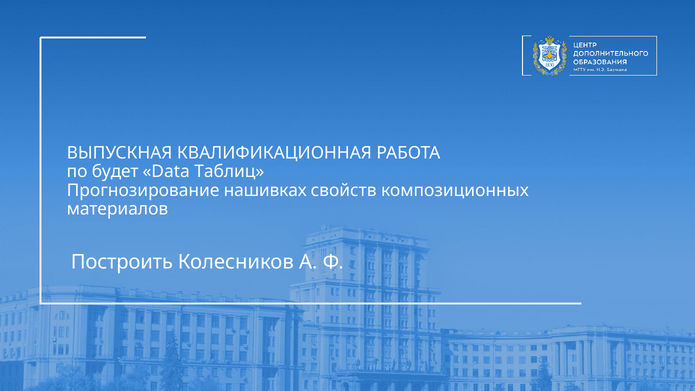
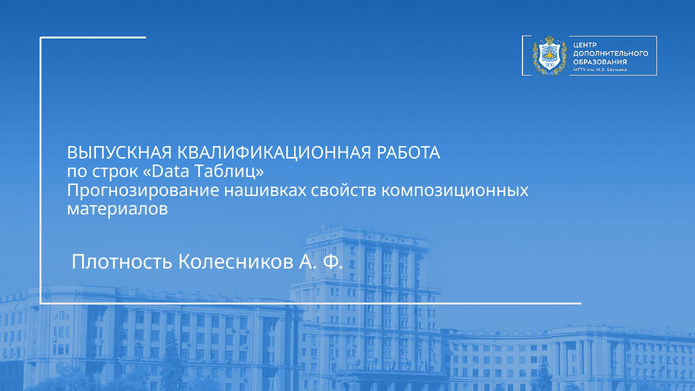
будет: будет -> строк
Построить: Построить -> Плотность
